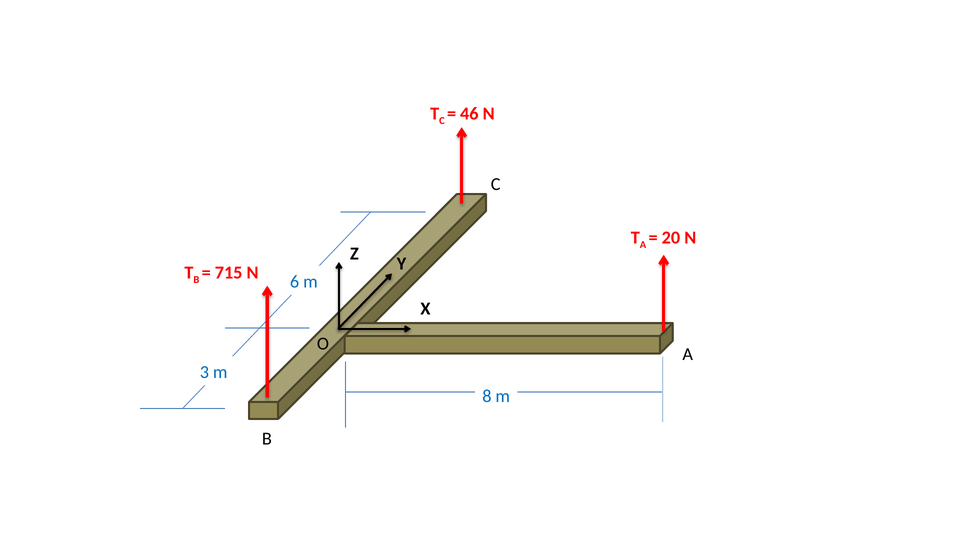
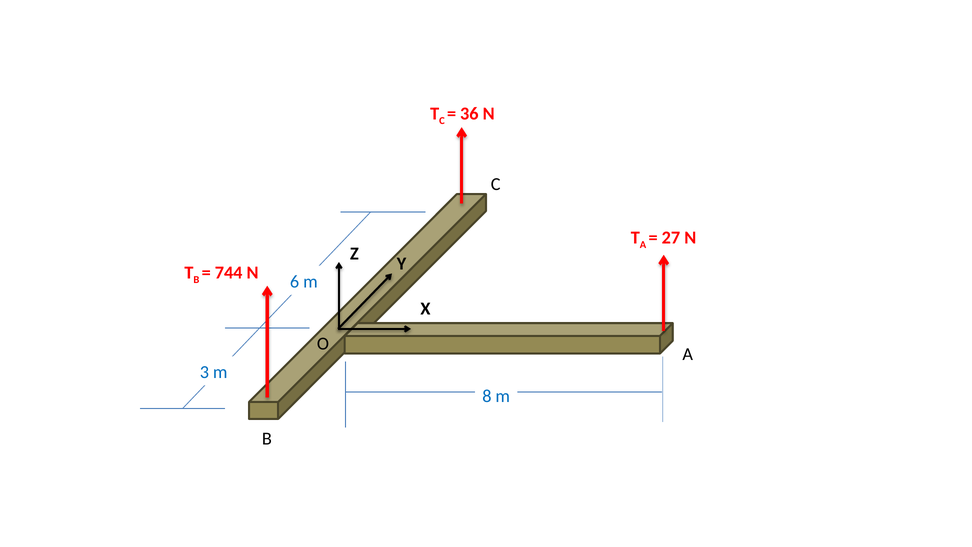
46: 46 -> 36
20: 20 -> 27
715: 715 -> 744
